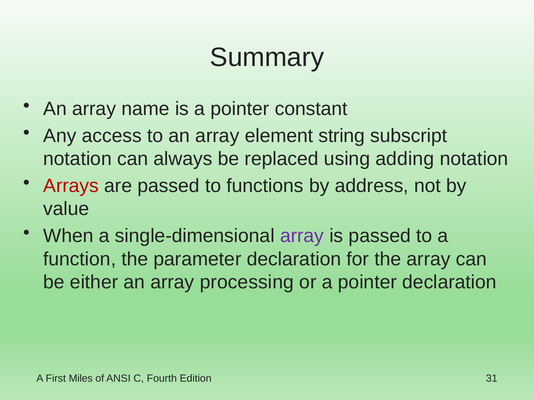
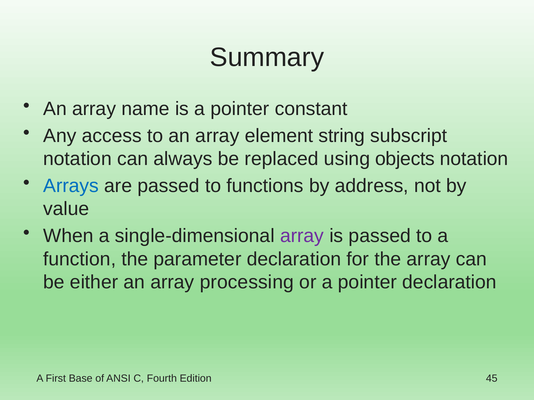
adding: adding -> objects
Arrays colour: red -> blue
Miles: Miles -> Base
31: 31 -> 45
